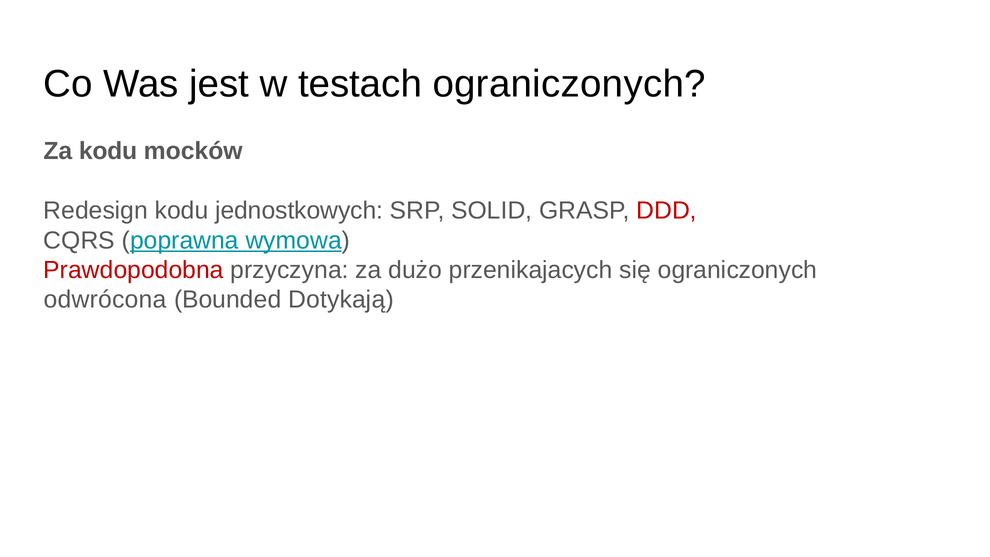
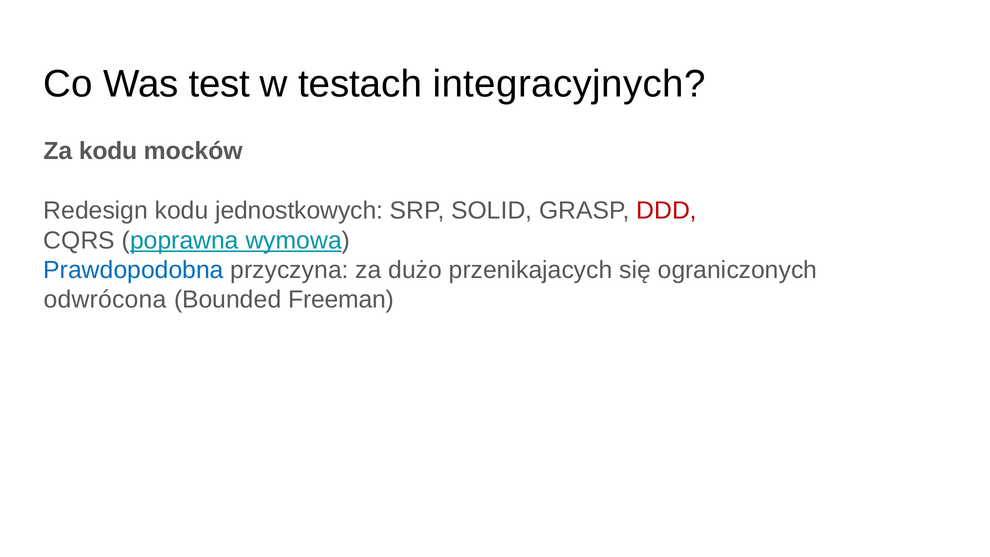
jest: jest -> test
testach ograniczonych: ograniczonych -> integracyjnych
Prawdopodobna colour: red -> blue
Dotykają: Dotykają -> Freeman
